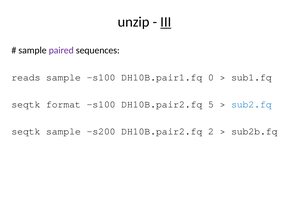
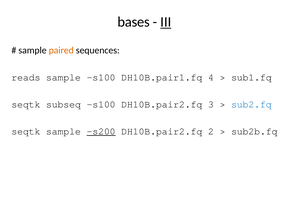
unzip: unzip -> bases
paired colour: purple -> orange
0: 0 -> 4
format: format -> subseq
5: 5 -> 3
s200 underline: none -> present
